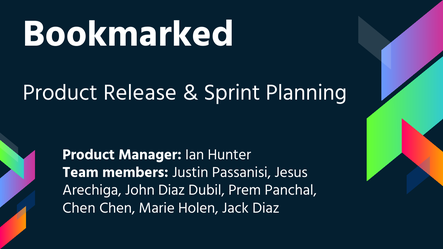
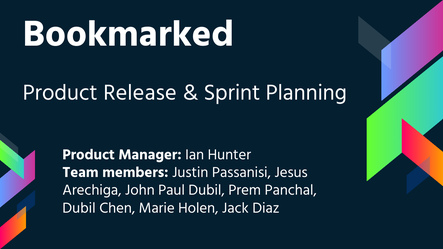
John Diaz: Diaz -> Paul
Chen at (79, 208): Chen -> Dubil
